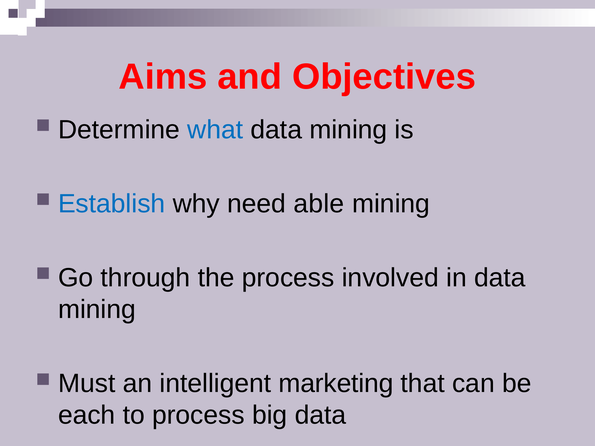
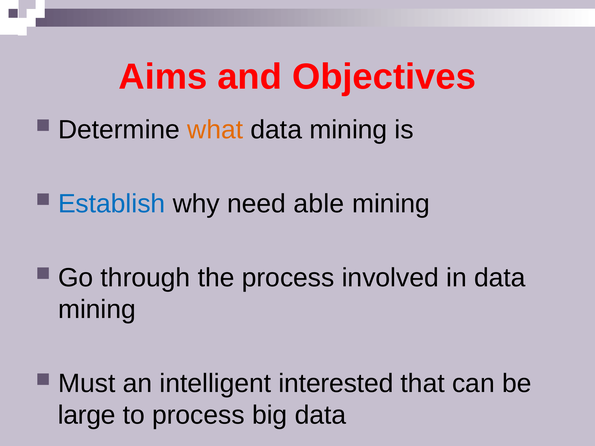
what colour: blue -> orange
marketing: marketing -> interested
each: each -> large
